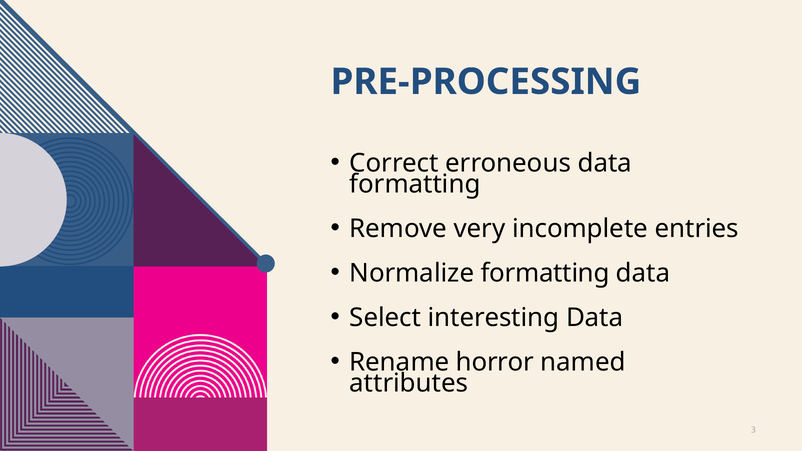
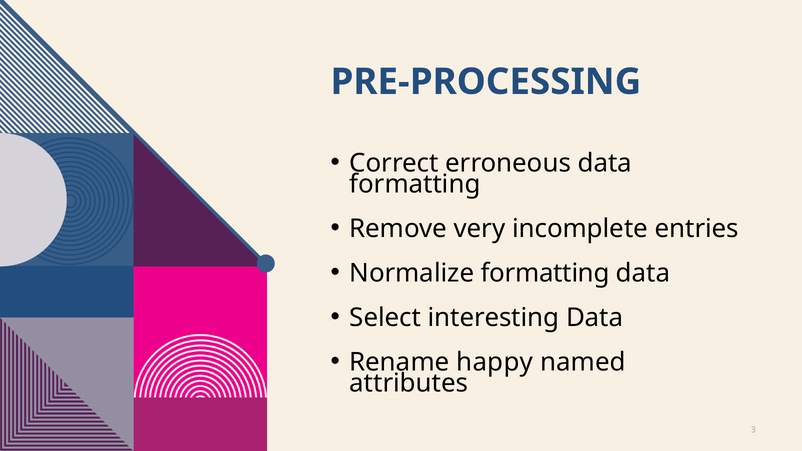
horror: horror -> happy
